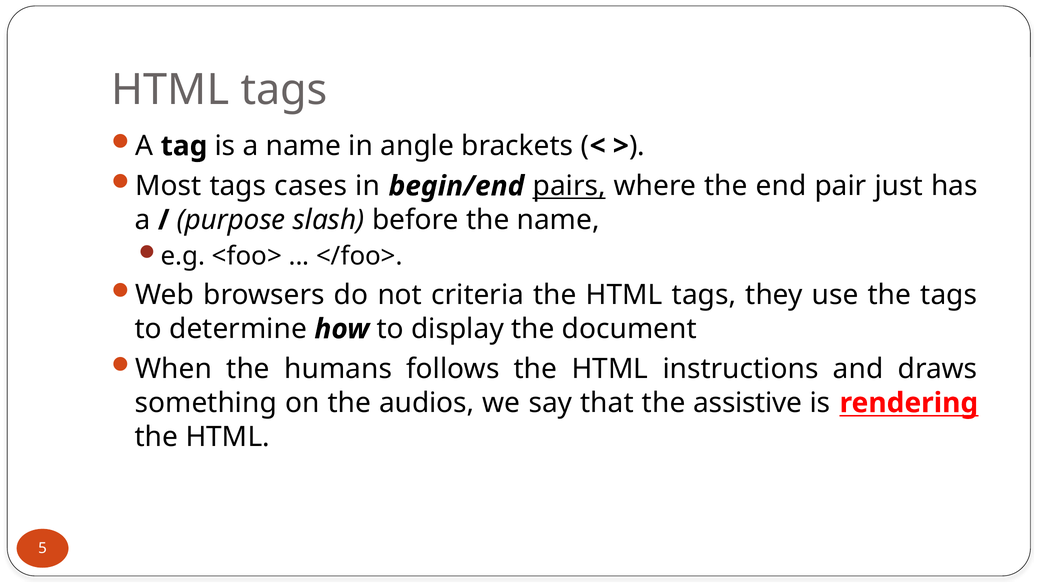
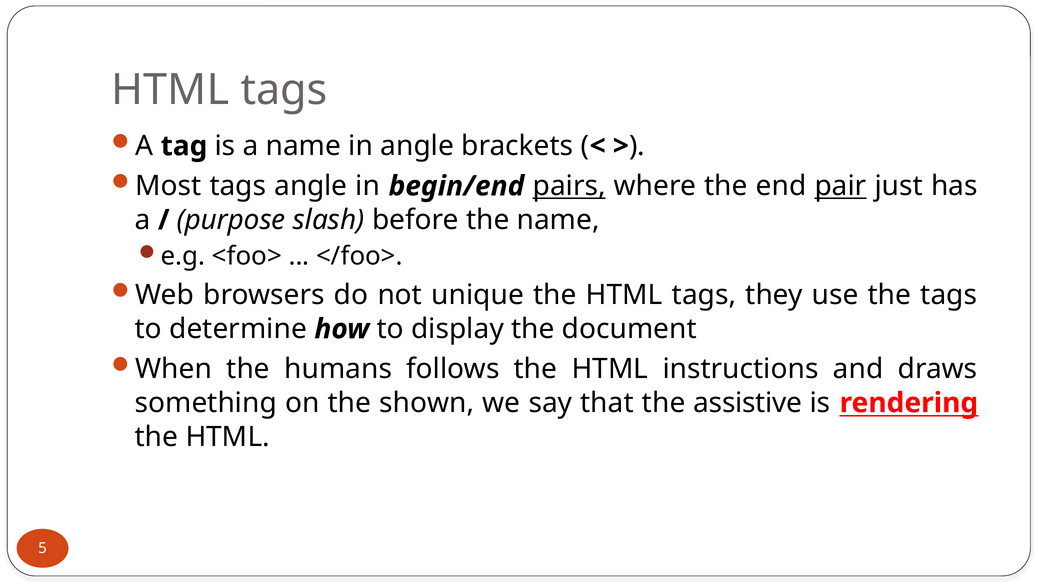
tags cases: cases -> angle
pair underline: none -> present
criteria: criteria -> unique
audios: audios -> shown
